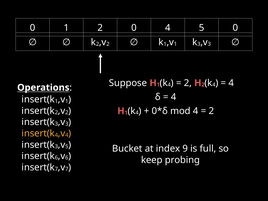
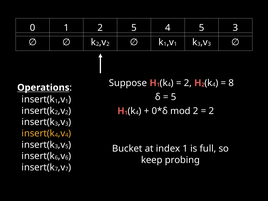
2 0: 0 -> 5
5 0: 0 -> 3
4 at (231, 83): 4 -> 8
4 at (174, 97): 4 -> 5
mod 4: 4 -> 2
index 9: 9 -> 1
